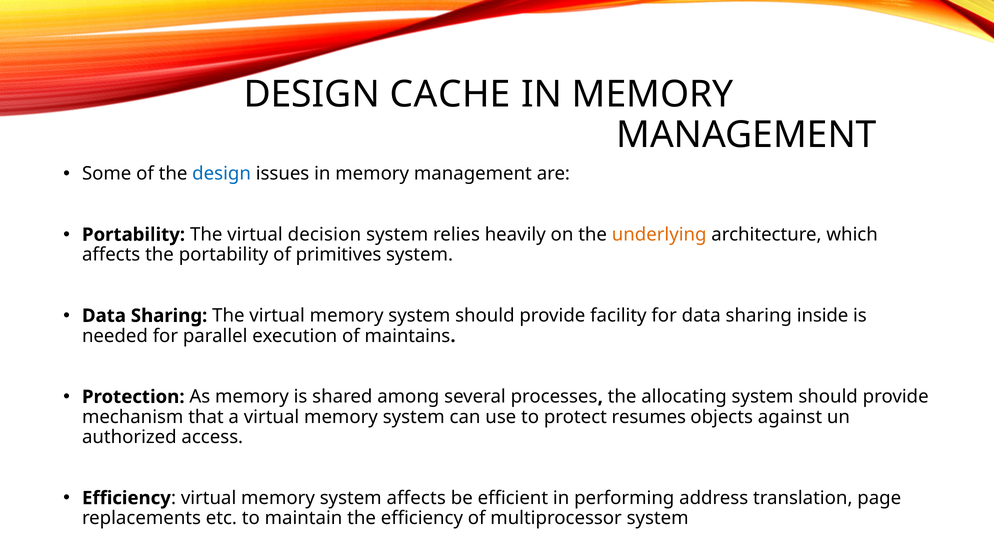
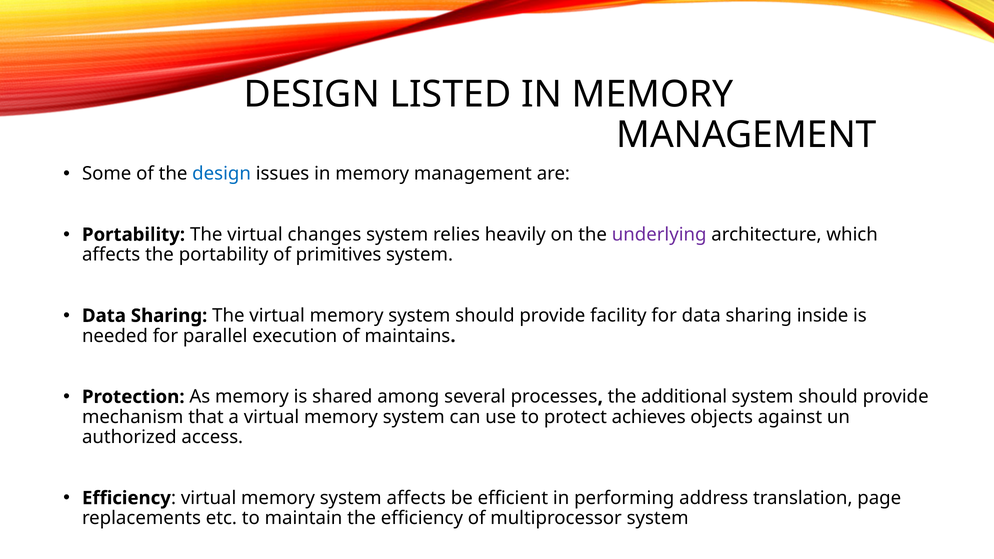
CACHE: CACHE -> LISTED
decision: decision -> changes
underlying colour: orange -> purple
allocating: allocating -> additional
resumes: resumes -> achieves
